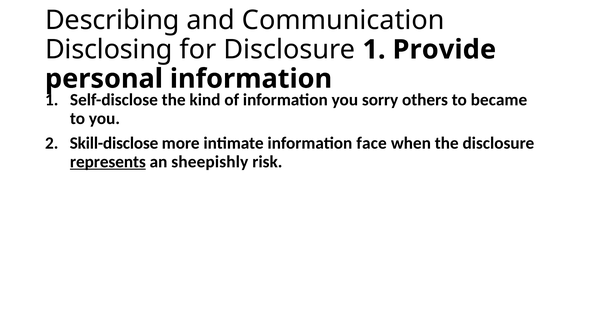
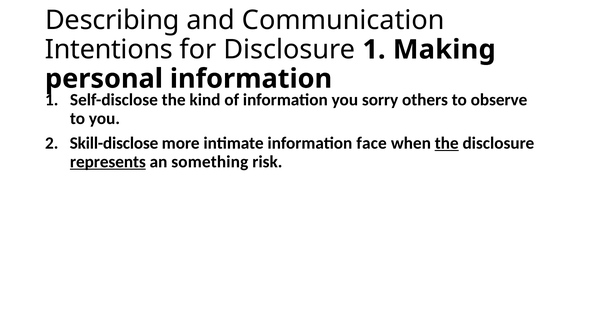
Disclosing: Disclosing -> Intentions
Provide: Provide -> Making
became: became -> observe
the at (447, 143) underline: none -> present
sheepishly: sheepishly -> something
